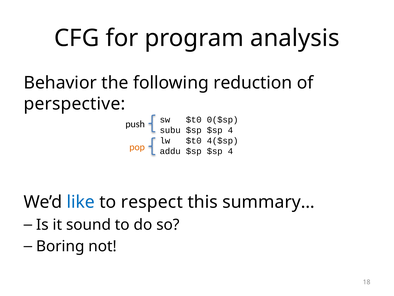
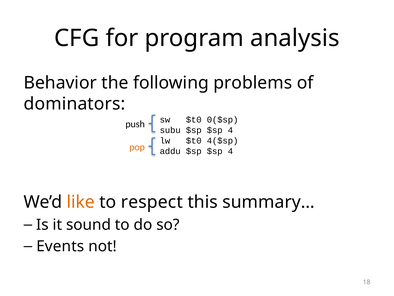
reduction: reduction -> problems
perspective: perspective -> dominators
like colour: blue -> orange
Boring: Boring -> Events
